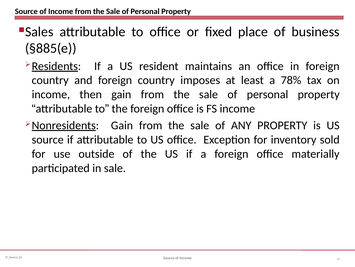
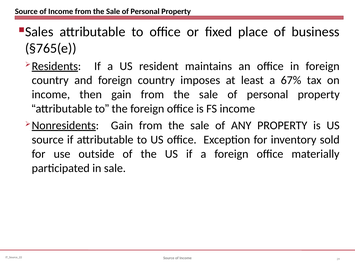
§885(e: §885(e -> §765(e
78%: 78% -> 67%
